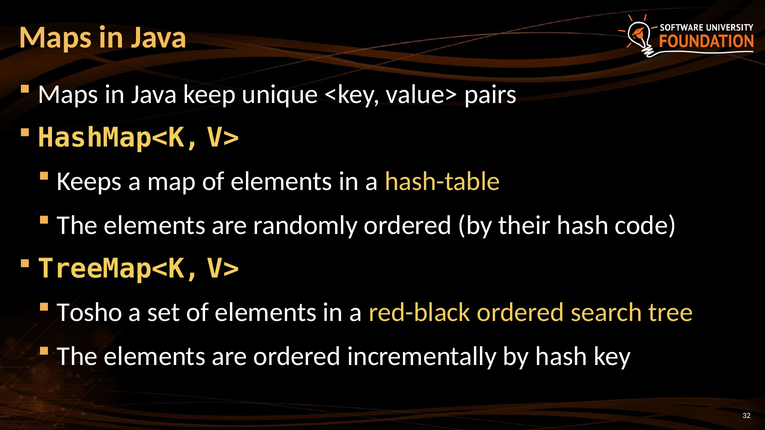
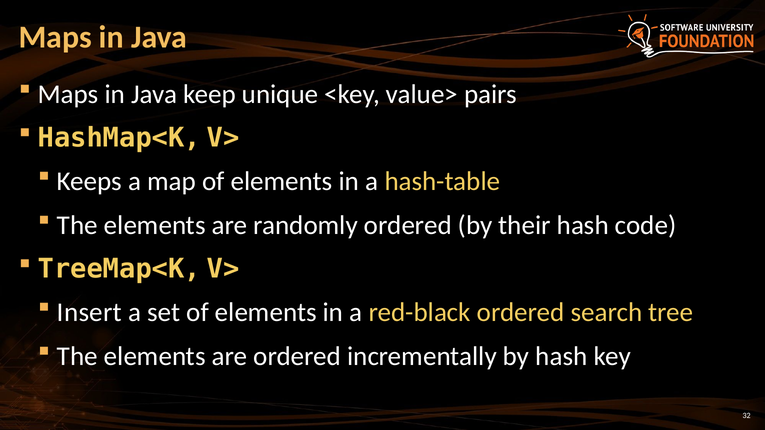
Tosho: Tosho -> Insert
